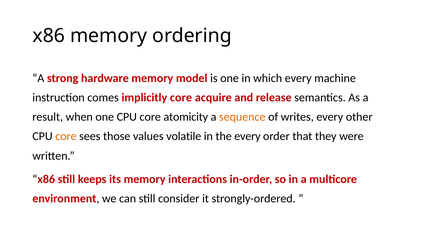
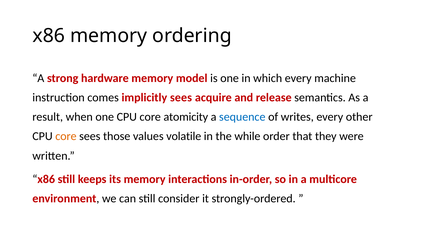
implicitly core: core -> sees
sequence colour: orange -> blue
the every: every -> while
